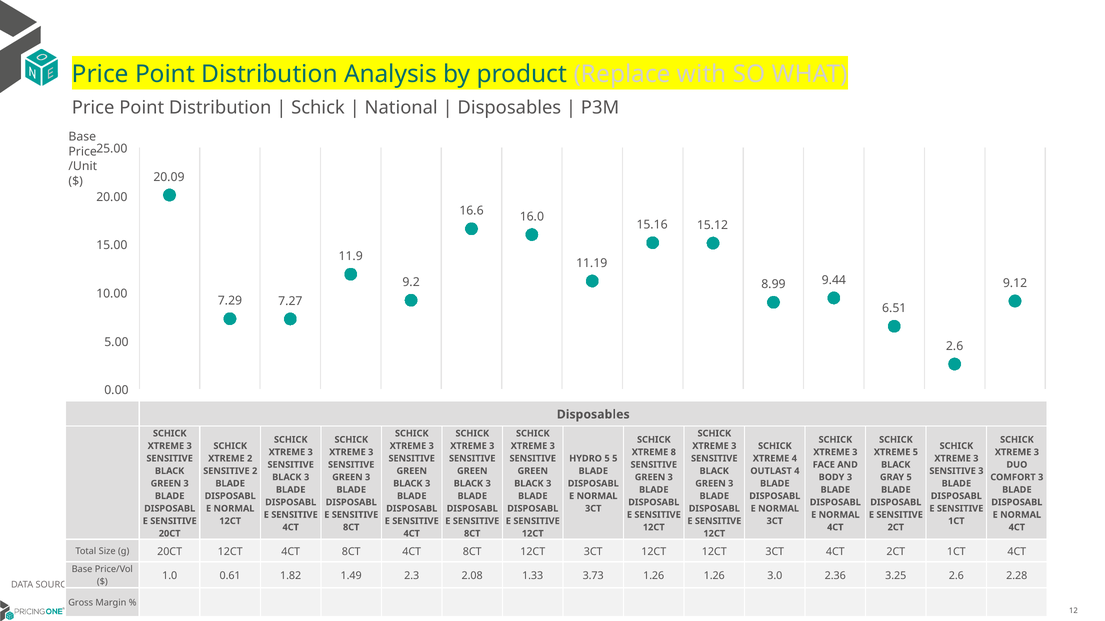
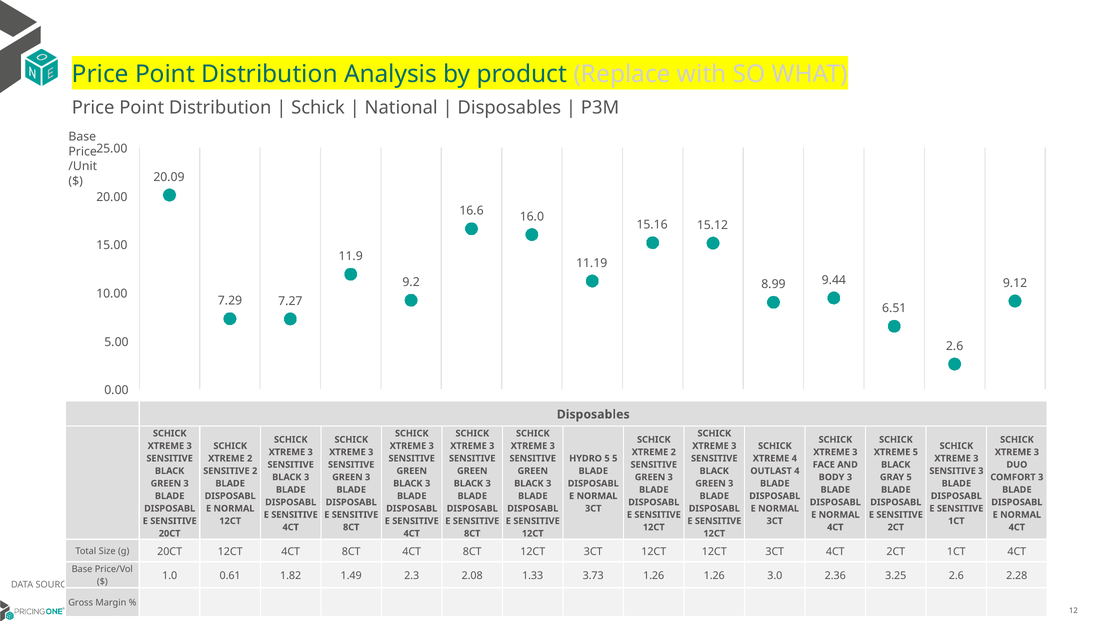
8 at (673, 453): 8 -> 2
